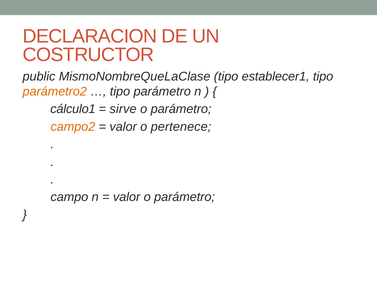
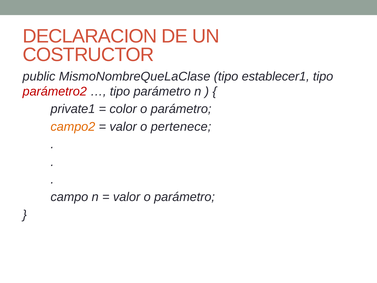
parámetro2 colour: orange -> red
cálculo1: cálculo1 -> private1
sirve: sirve -> color
